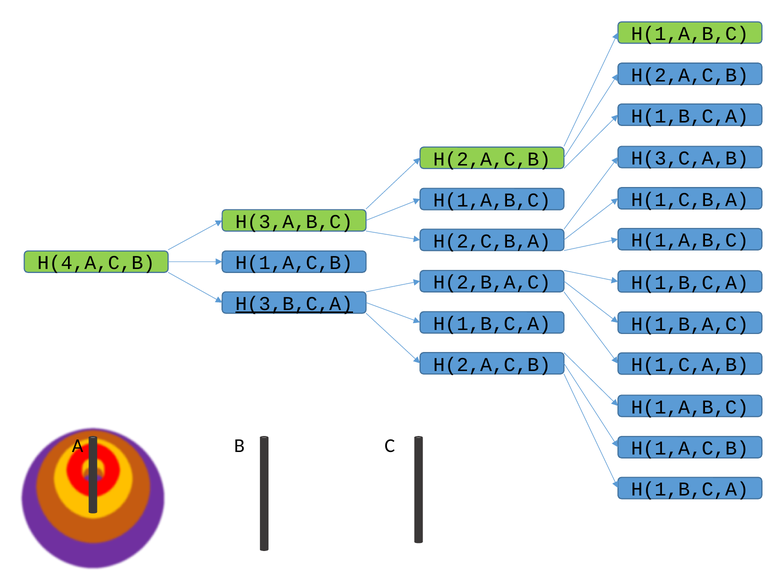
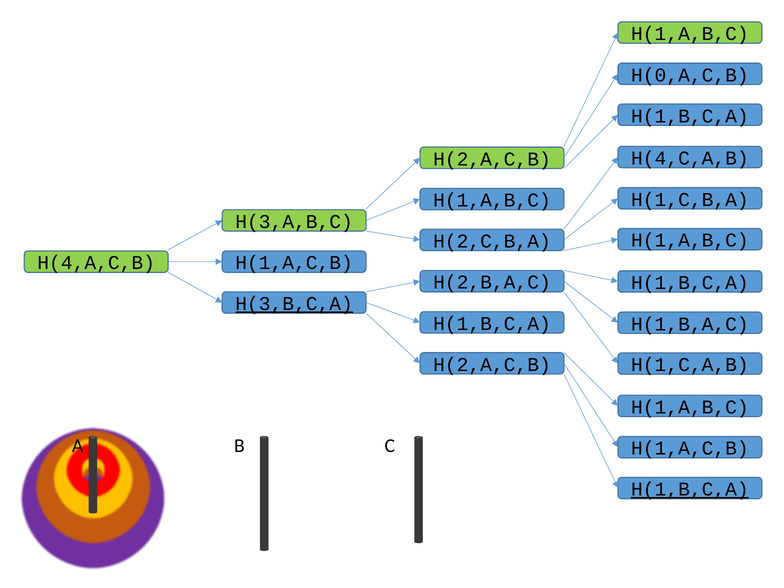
H(2,A,C,B at (690, 75): H(2,A,C,B -> H(0,A,C,B
H(3,C,A,B: H(3,C,A,B -> H(4,C,A,B
H(1,B,C,A at (690, 489) underline: none -> present
